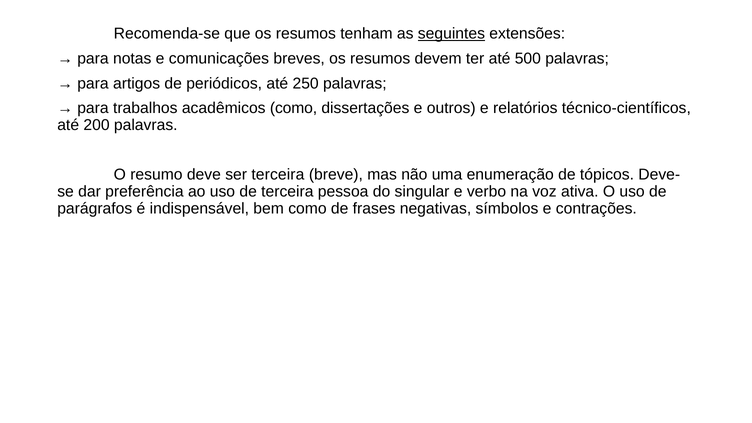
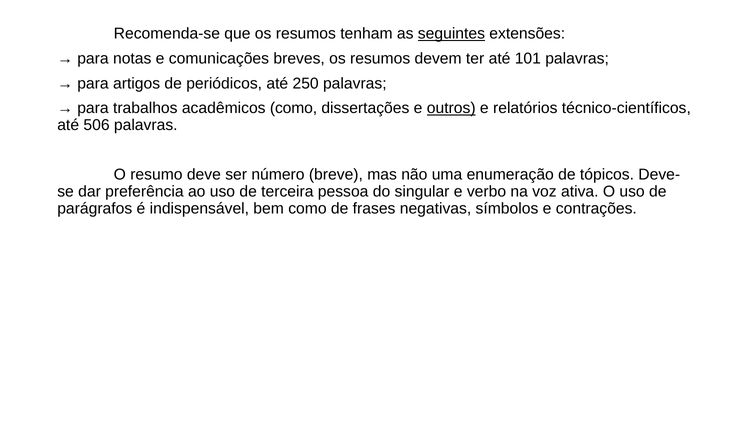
500: 500 -> 101
outros underline: none -> present
200: 200 -> 506
ser terceira: terceira -> número
